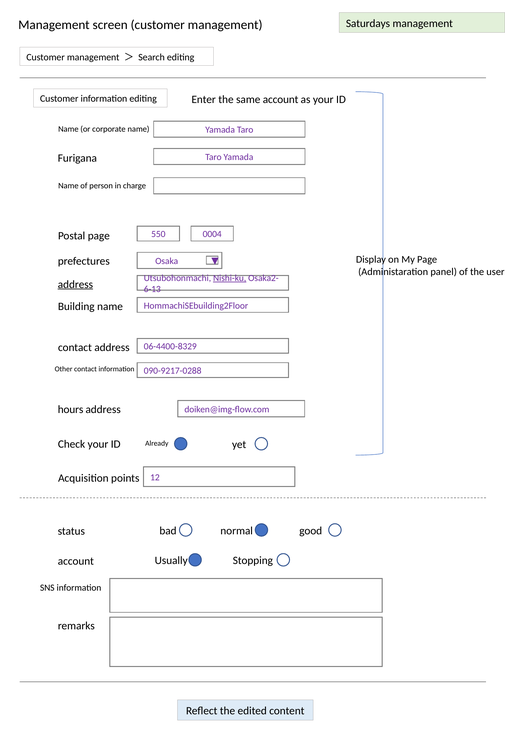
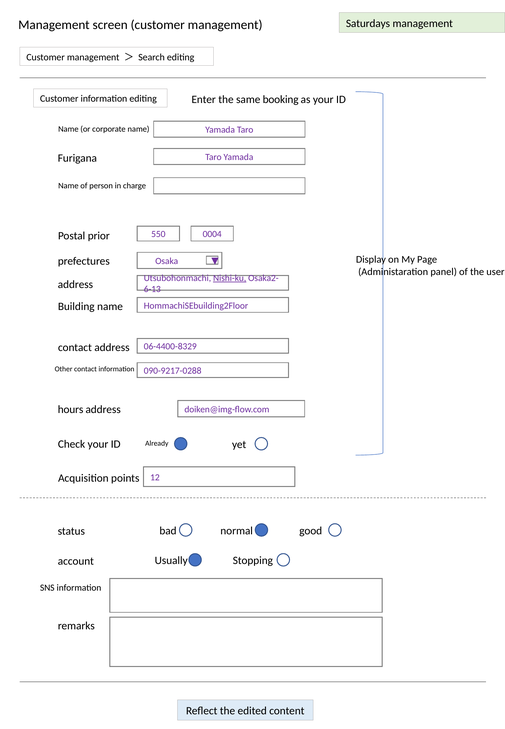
same account: account -> booking
Postal page: page -> prior
address at (75, 284) underline: present -> none
